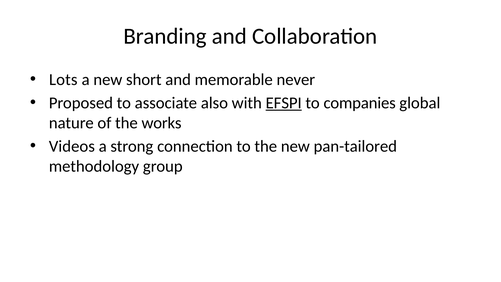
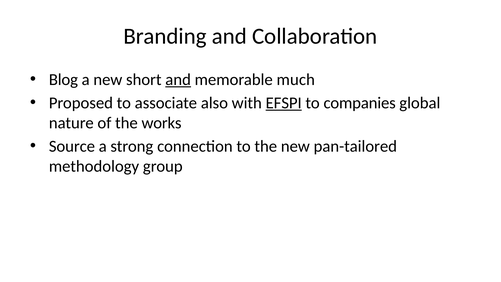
Lots: Lots -> Blog
and at (178, 79) underline: none -> present
never: never -> much
Videos: Videos -> Source
